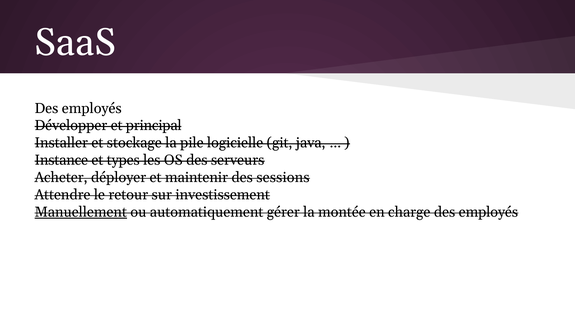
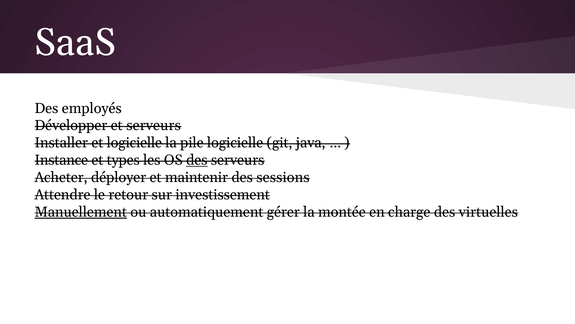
et principal: principal -> serveurs
et stockage: stockage -> logicielle
des at (197, 160) underline: none -> present
charge des employés: employés -> virtuelles
